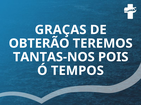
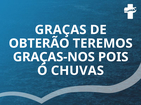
TANTAS-NOS: TANTAS-NOS -> GRAÇAS-NOS
TEMPOS: TEMPOS -> CHUVAS
